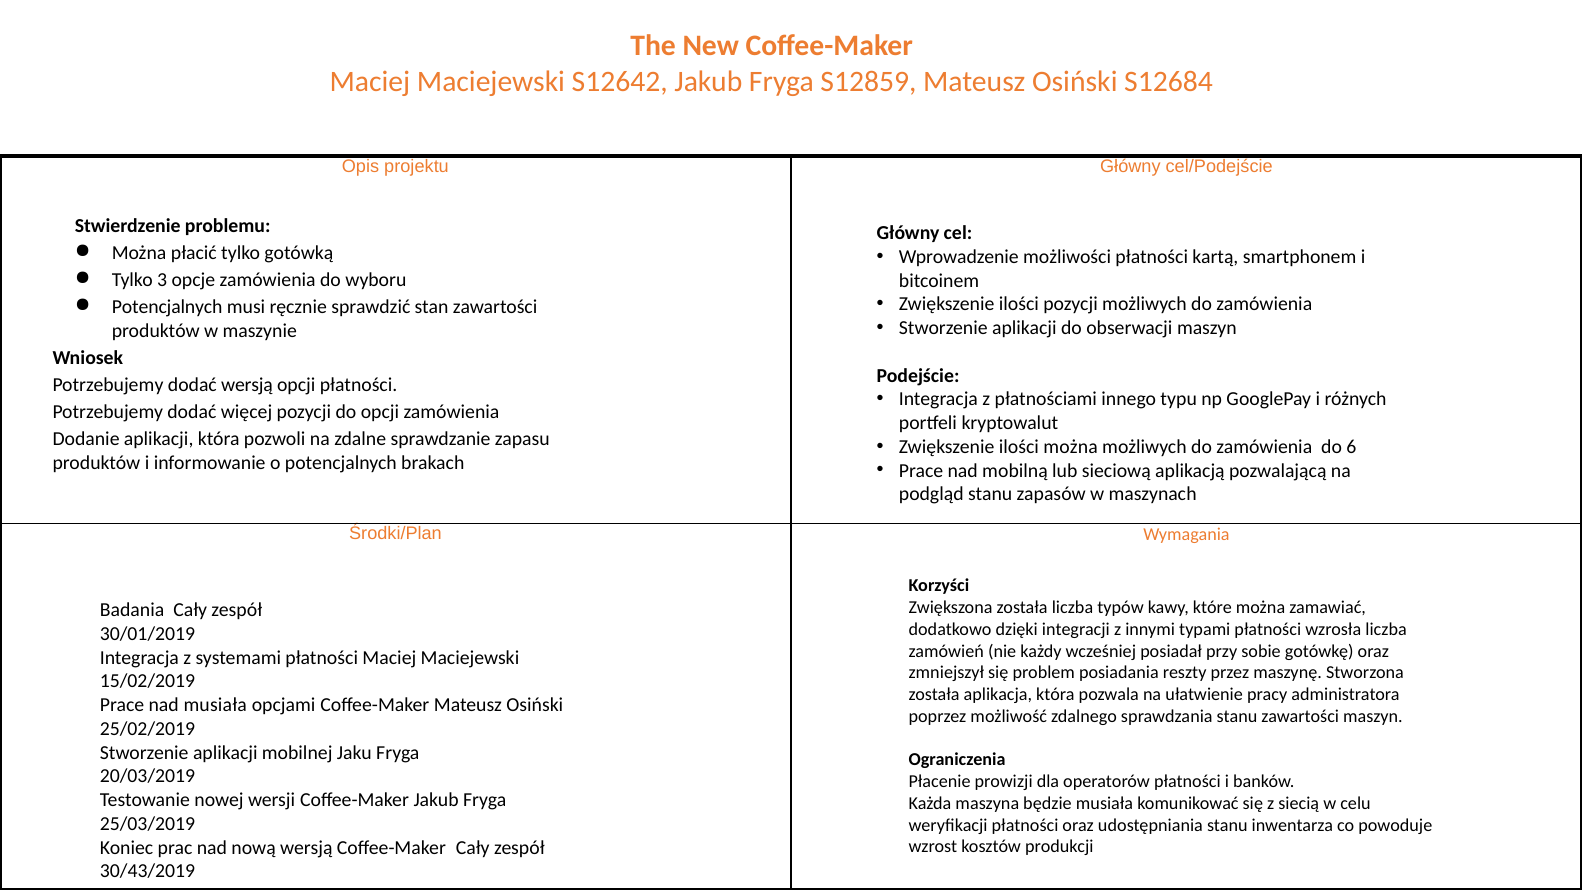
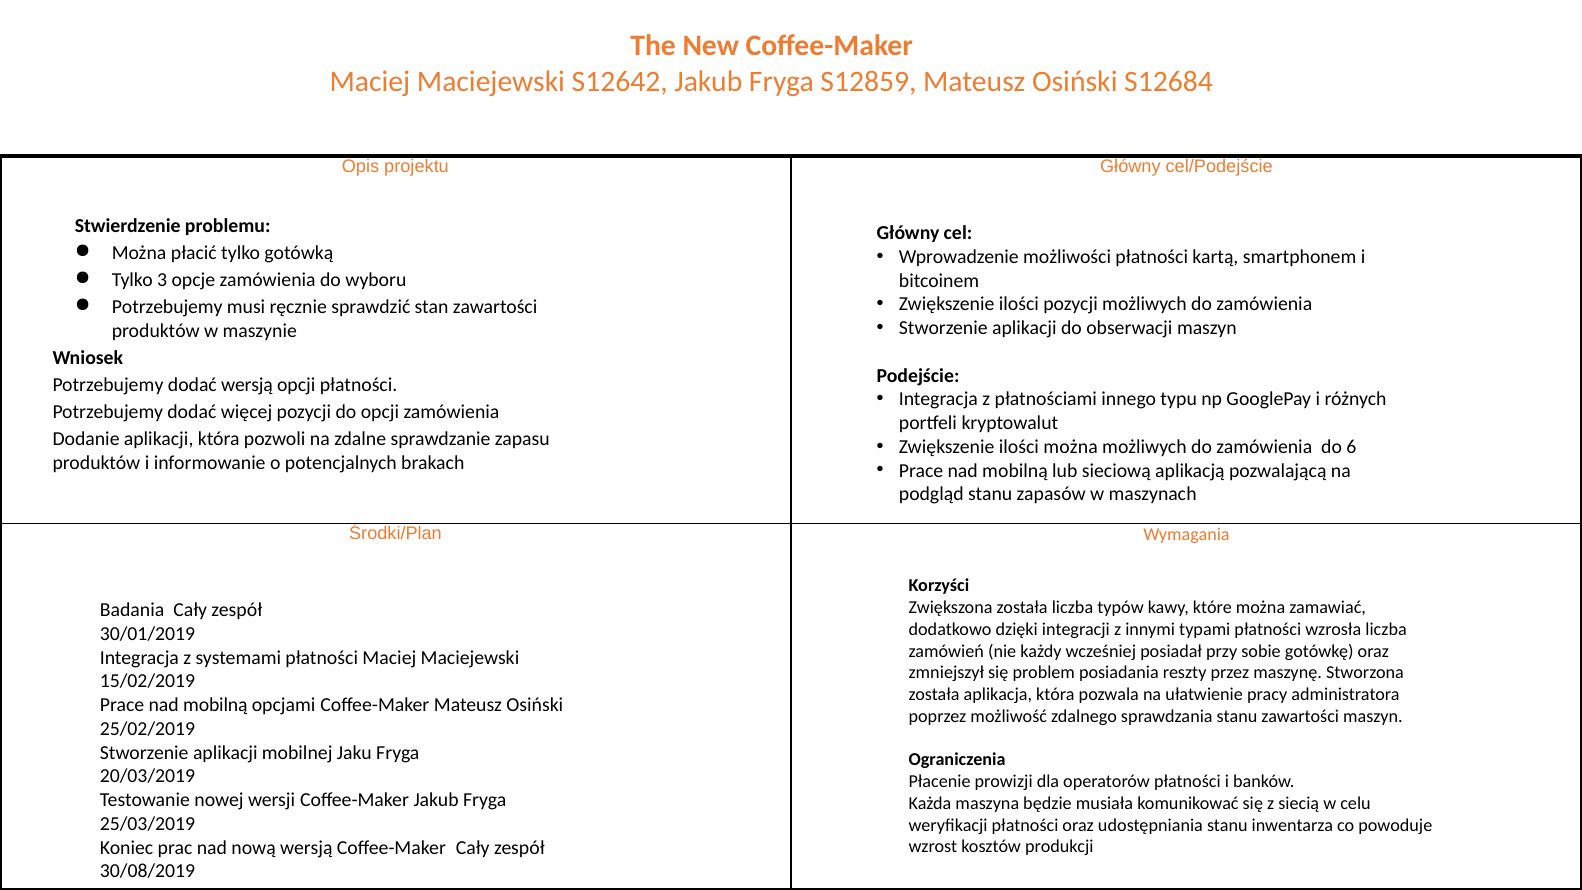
Potencjalnych at (167, 307): Potencjalnych -> Potrzebujemy
musiała at (215, 705): musiała -> mobilną
30/43/2019: 30/43/2019 -> 30/08/2019
